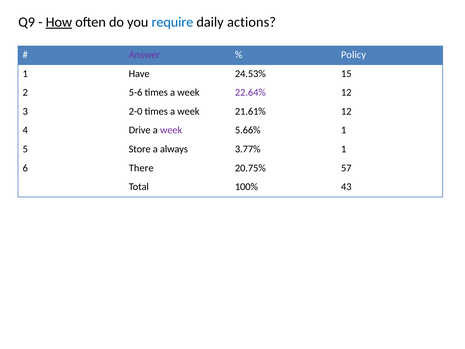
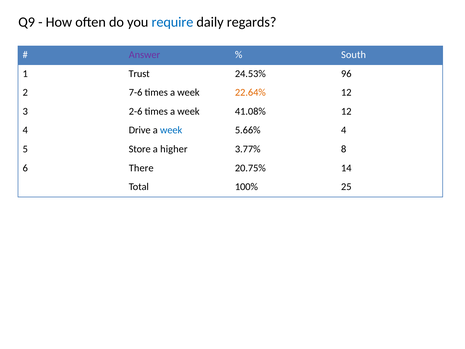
How underline: present -> none
actions: actions -> regards
Policy: Policy -> South
Have: Have -> Trust
15: 15 -> 96
5-6: 5-6 -> 7-6
22.64% colour: purple -> orange
2-0: 2-0 -> 2-6
21.61%: 21.61% -> 41.08%
week at (171, 130) colour: purple -> blue
5.66% 1: 1 -> 4
always: always -> higher
3.77% 1: 1 -> 8
57: 57 -> 14
43: 43 -> 25
